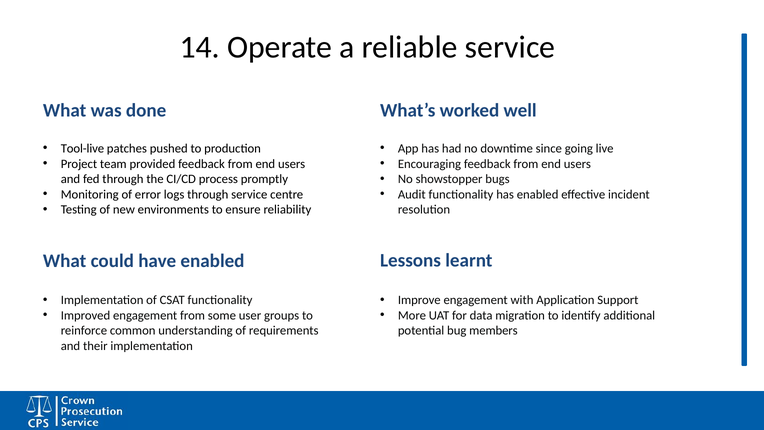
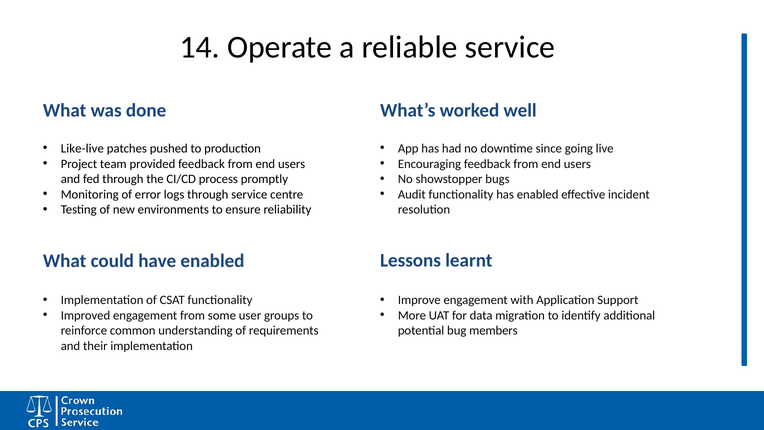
Tool-live: Tool-live -> Like-live
